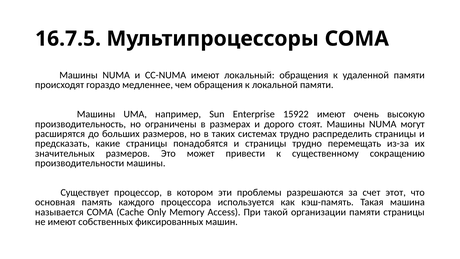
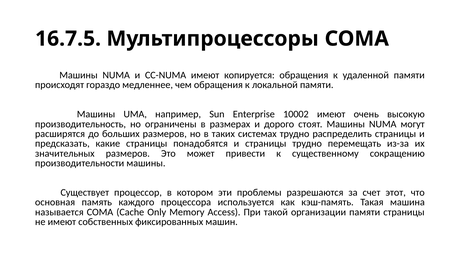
локальный: локальный -> копируется
15922: 15922 -> 10002
